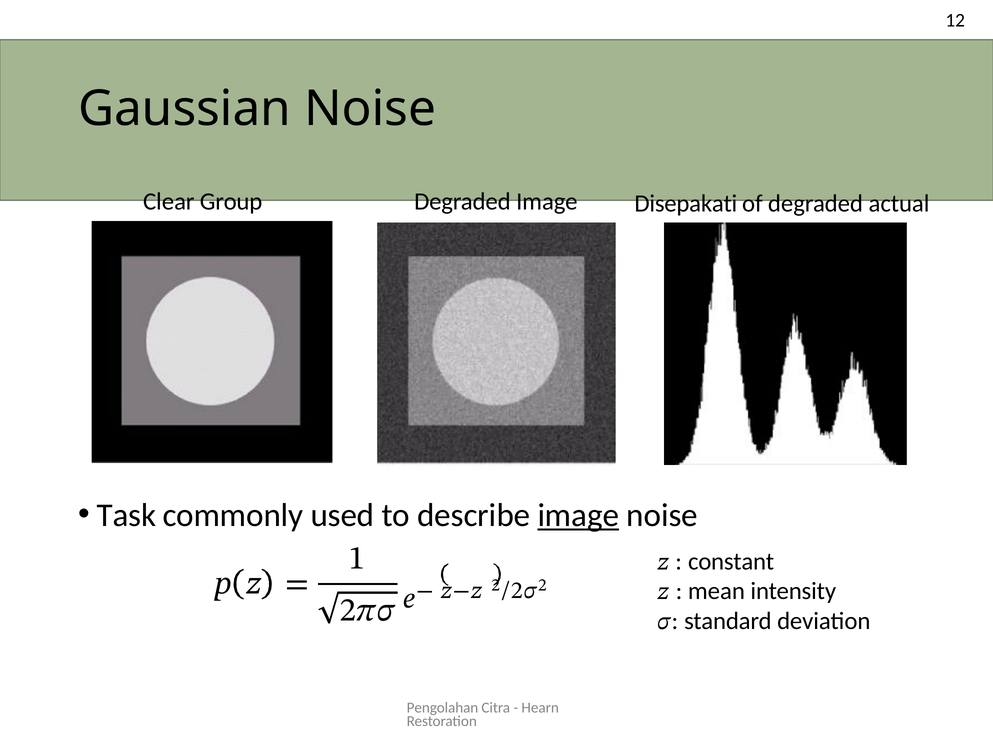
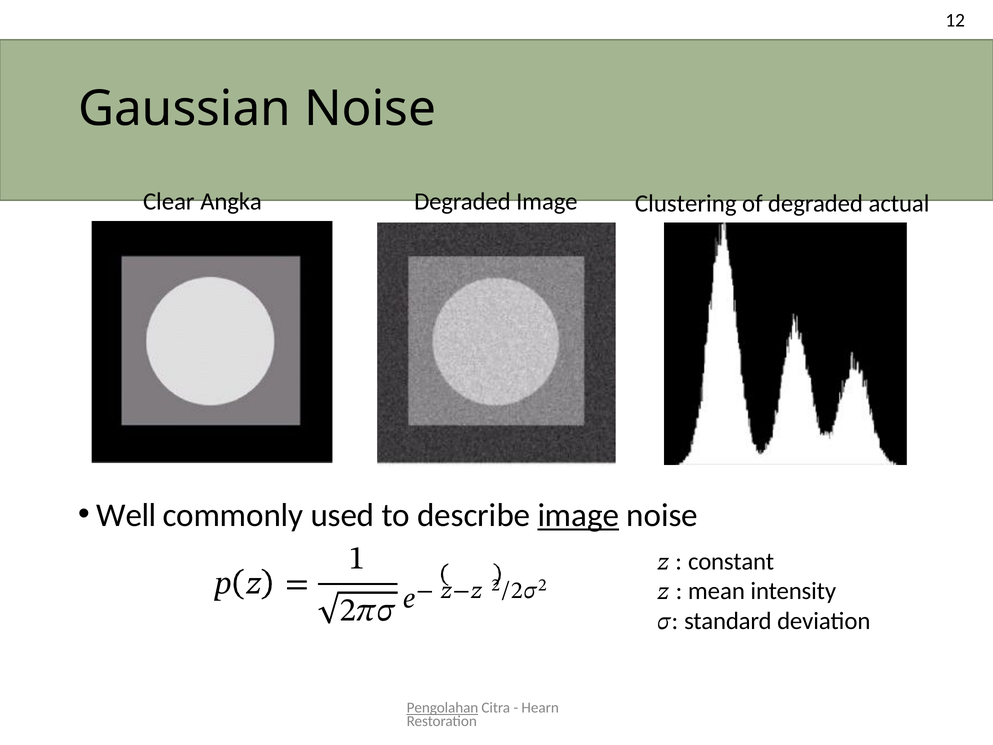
Group: Group -> Angka
Disepakati: Disepakati -> Clustering
Task: Task -> Well
Pengolahan underline: none -> present
